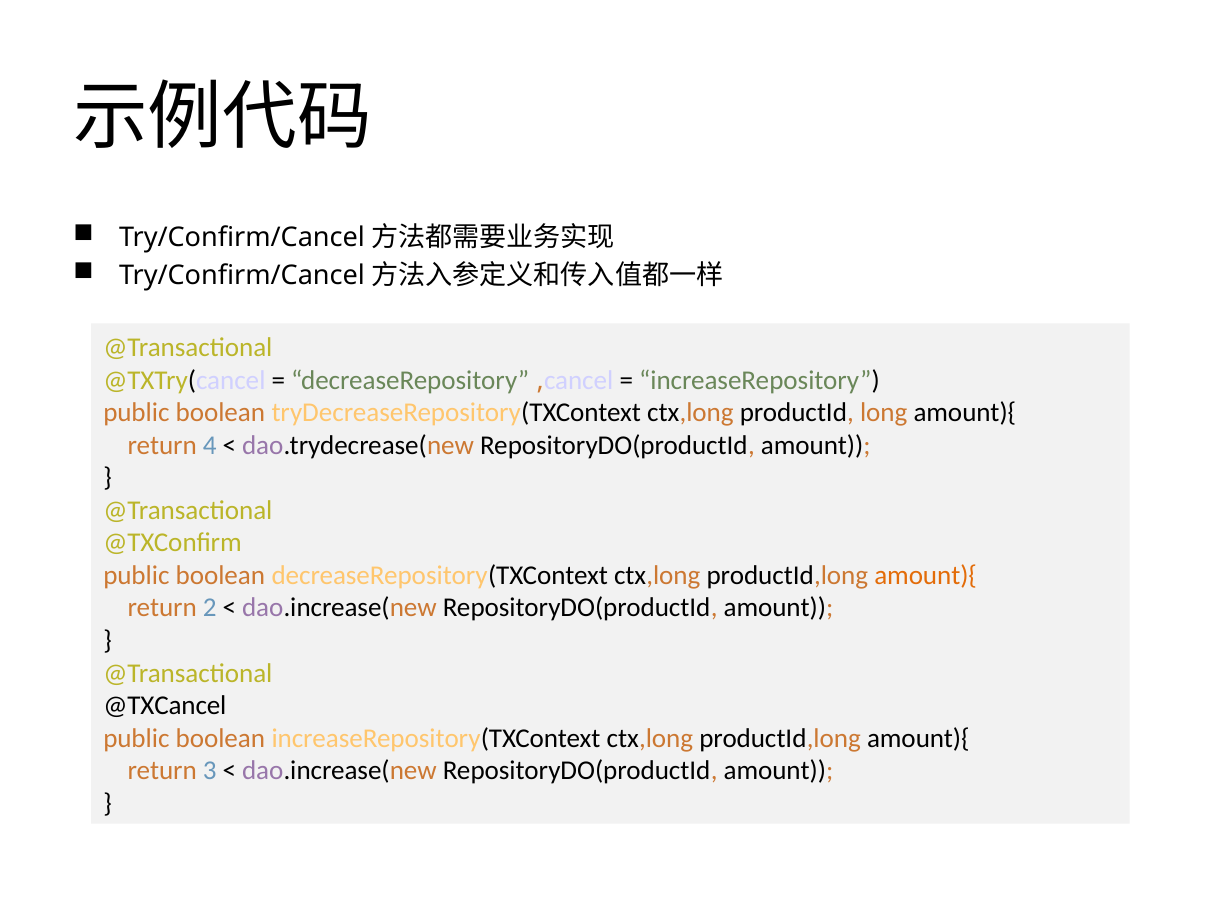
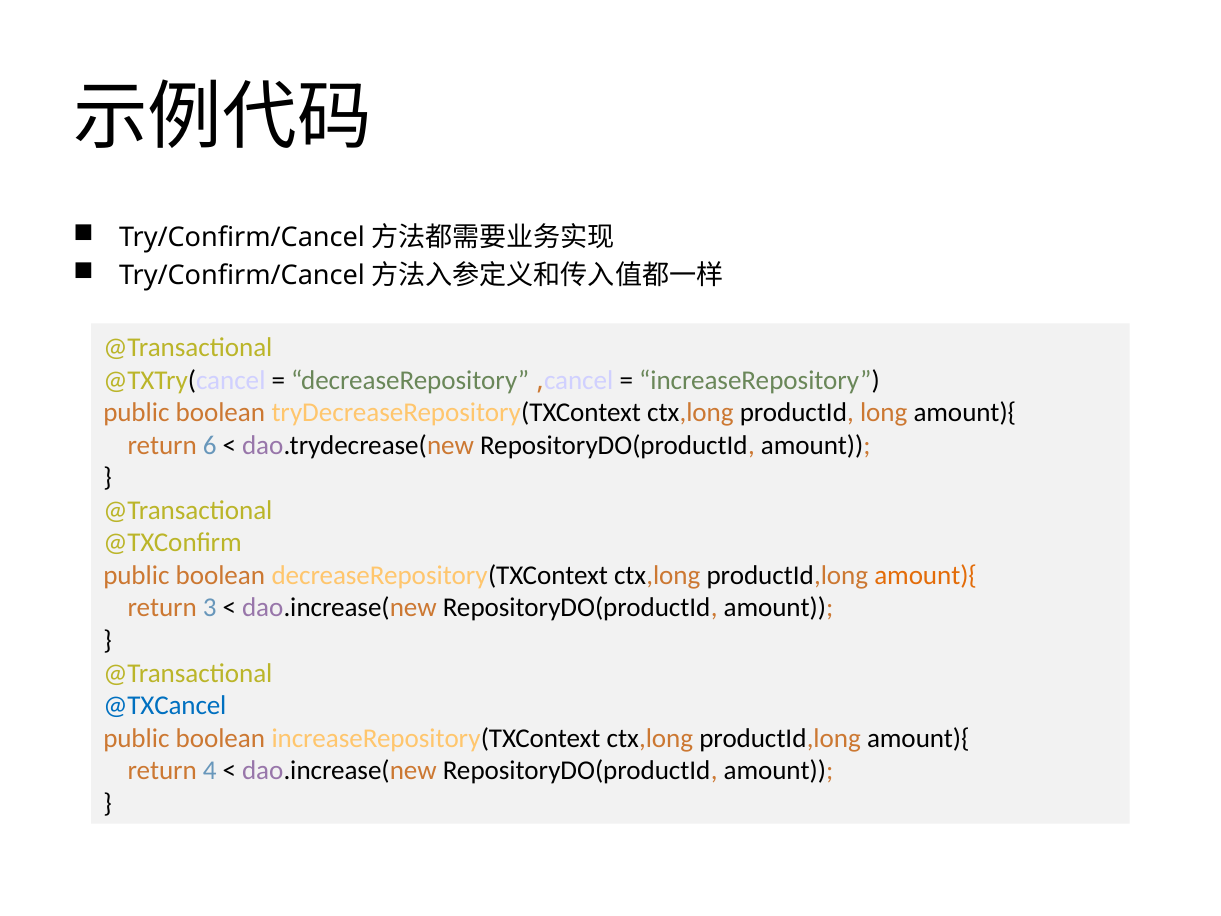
4: 4 -> 6
2: 2 -> 3
@TXCancel colour: black -> blue
3: 3 -> 4
